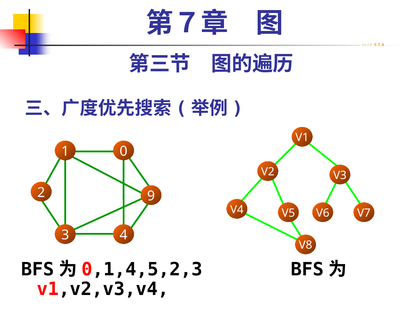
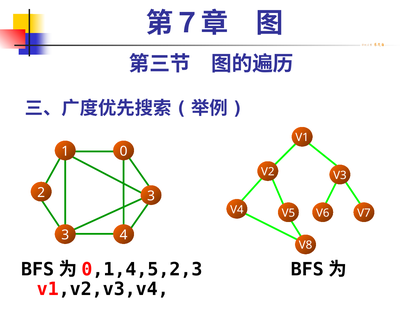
2 9: 9 -> 3
